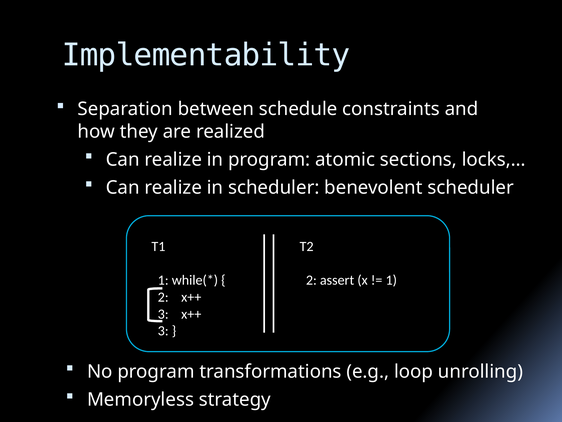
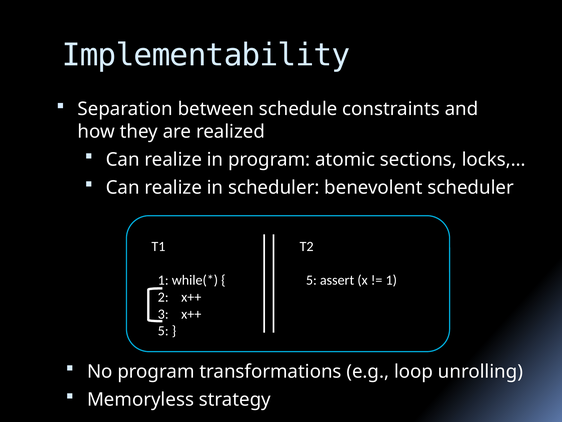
2 at (311, 280): 2 -> 5
3 at (163, 331): 3 -> 5
